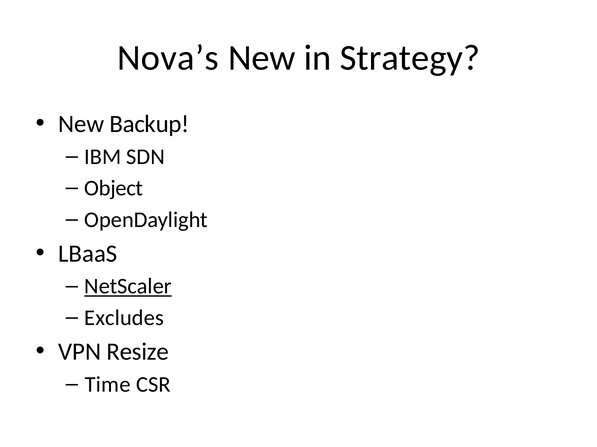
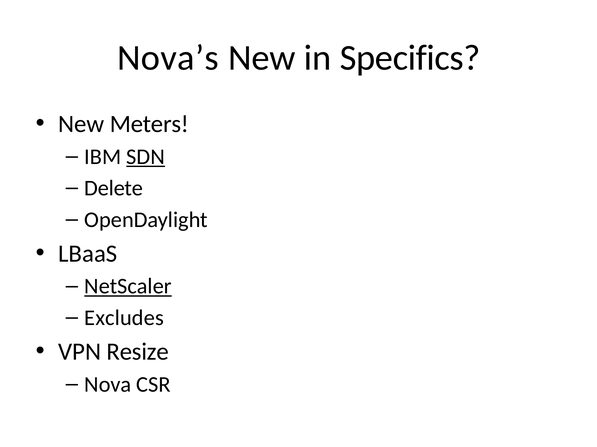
Strategy: Strategy -> Specifics
Backup: Backup -> Meters
SDN underline: none -> present
Object: Object -> Delete
Time: Time -> Nova
